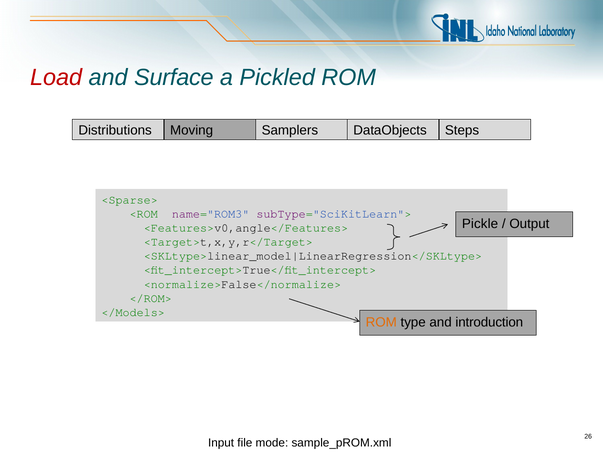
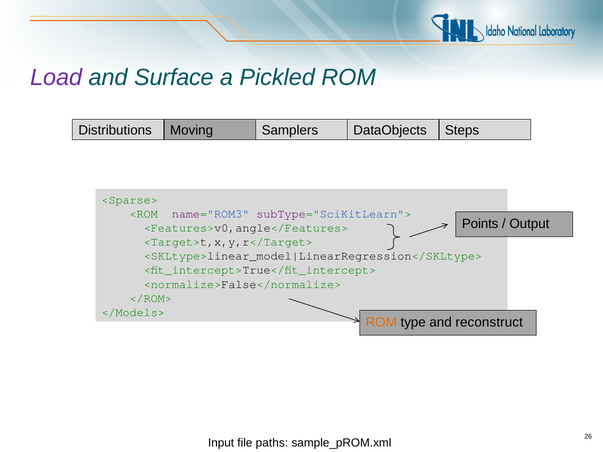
Load colour: red -> purple
Pickle: Pickle -> Points
introduction: introduction -> reconstruct
mode: mode -> paths
